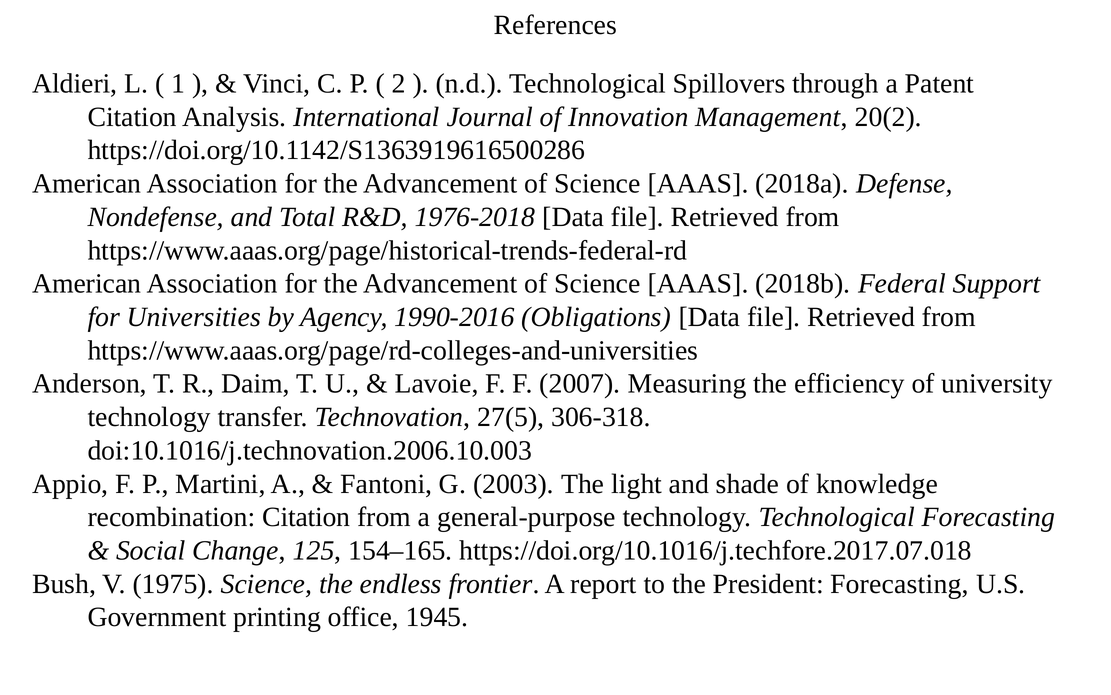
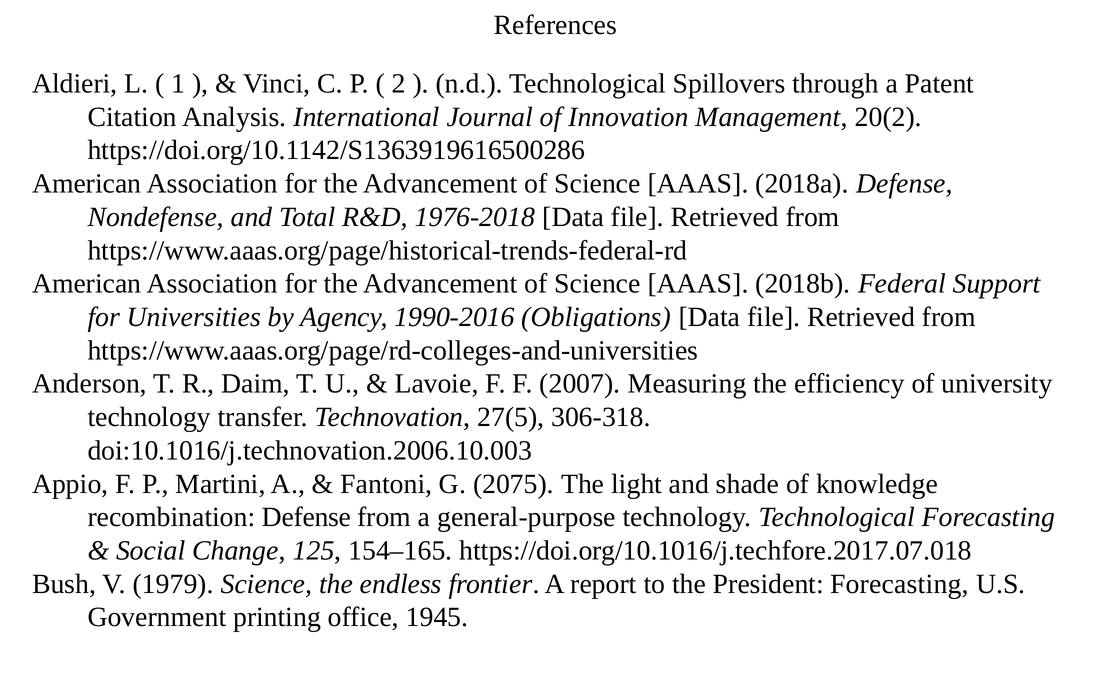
2003: 2003 -> 2075
recombination Citation: Citation -> Defense
1975: 1975 -> 1979
